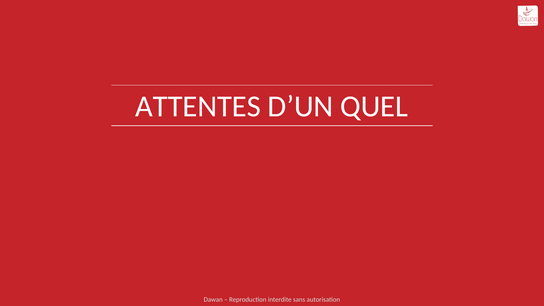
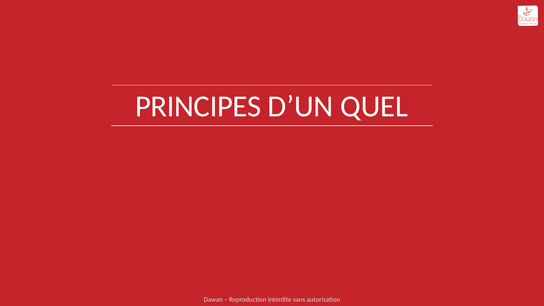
ATTENTES: ATTENTES -> PRINCIPES
